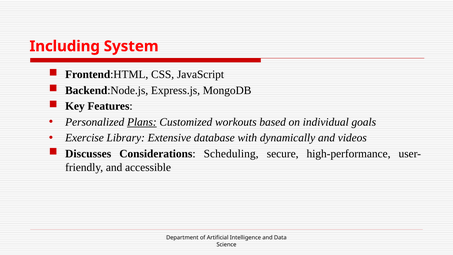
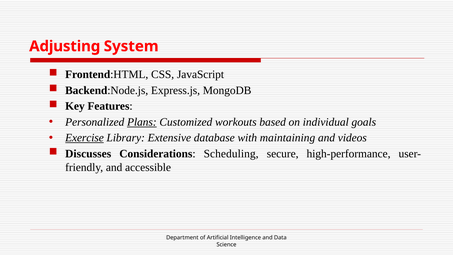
Including: Including -> Adjusting
Exercise underline: none -> present
dynamically: dynamically -> maintaining
